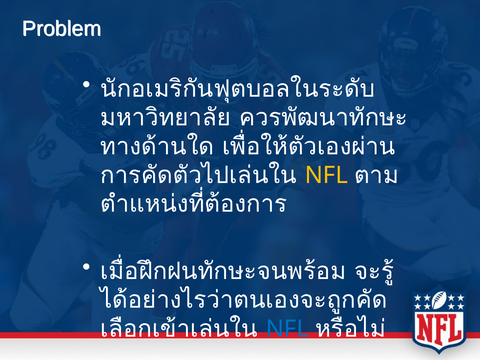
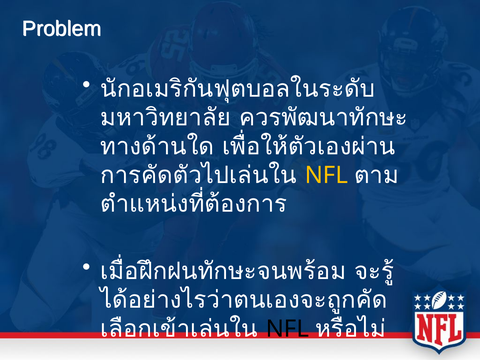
NFL at (287, 329) colour: blue -> black
